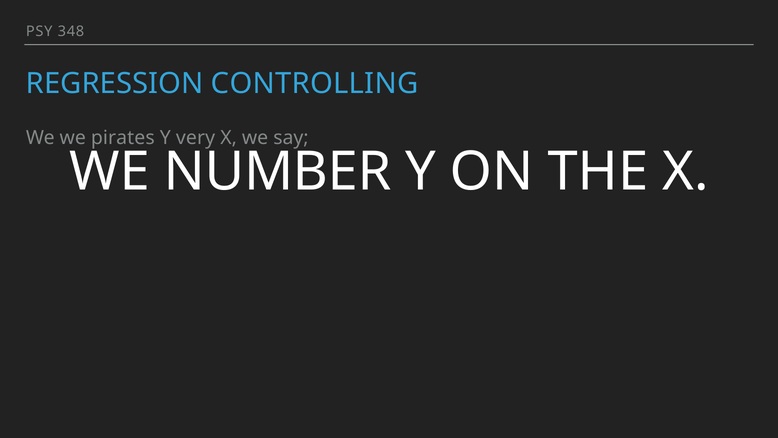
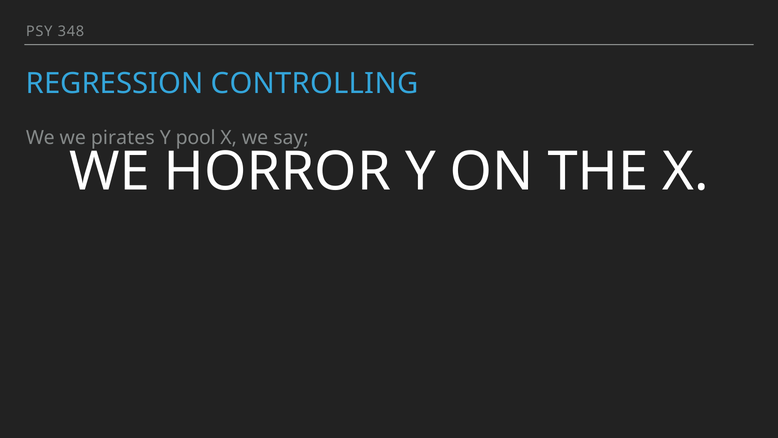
very: very -> pool
NUMBER: NUMBER -> HORROR
